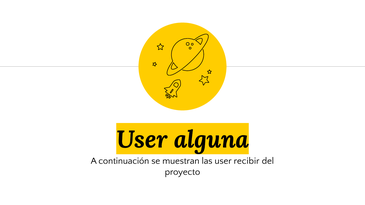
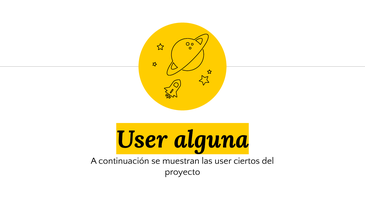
recibir: recibir -> ciertos
